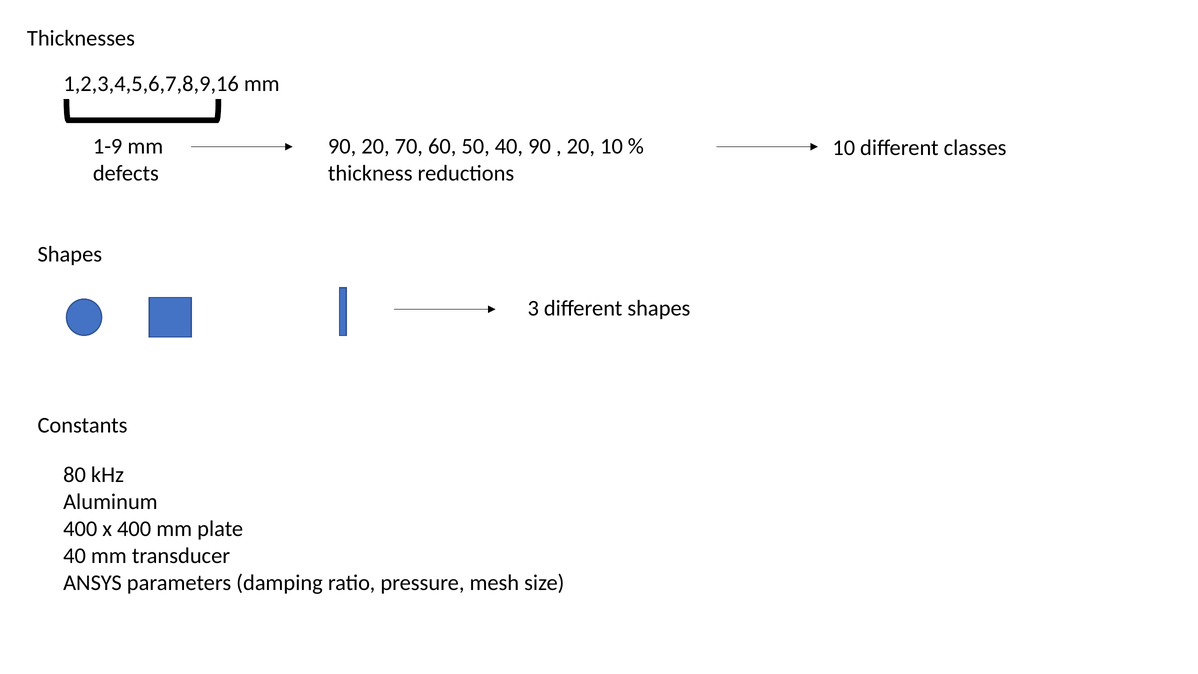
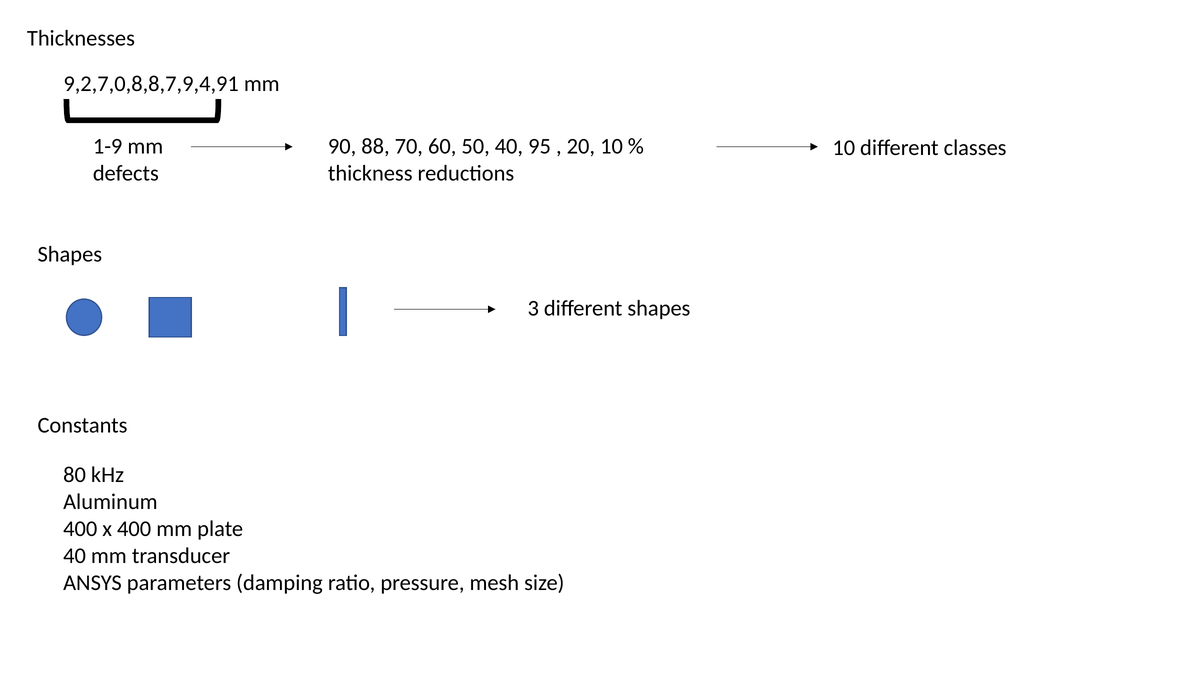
1,2,3,4,5,6,7,8,9,16: 1,2,3,4,5,6,7,8,9,16 -> 9,2,7,0,8,8,7,9,4,91
90 20: 20 -> 88
40 90: 90 -> 95
